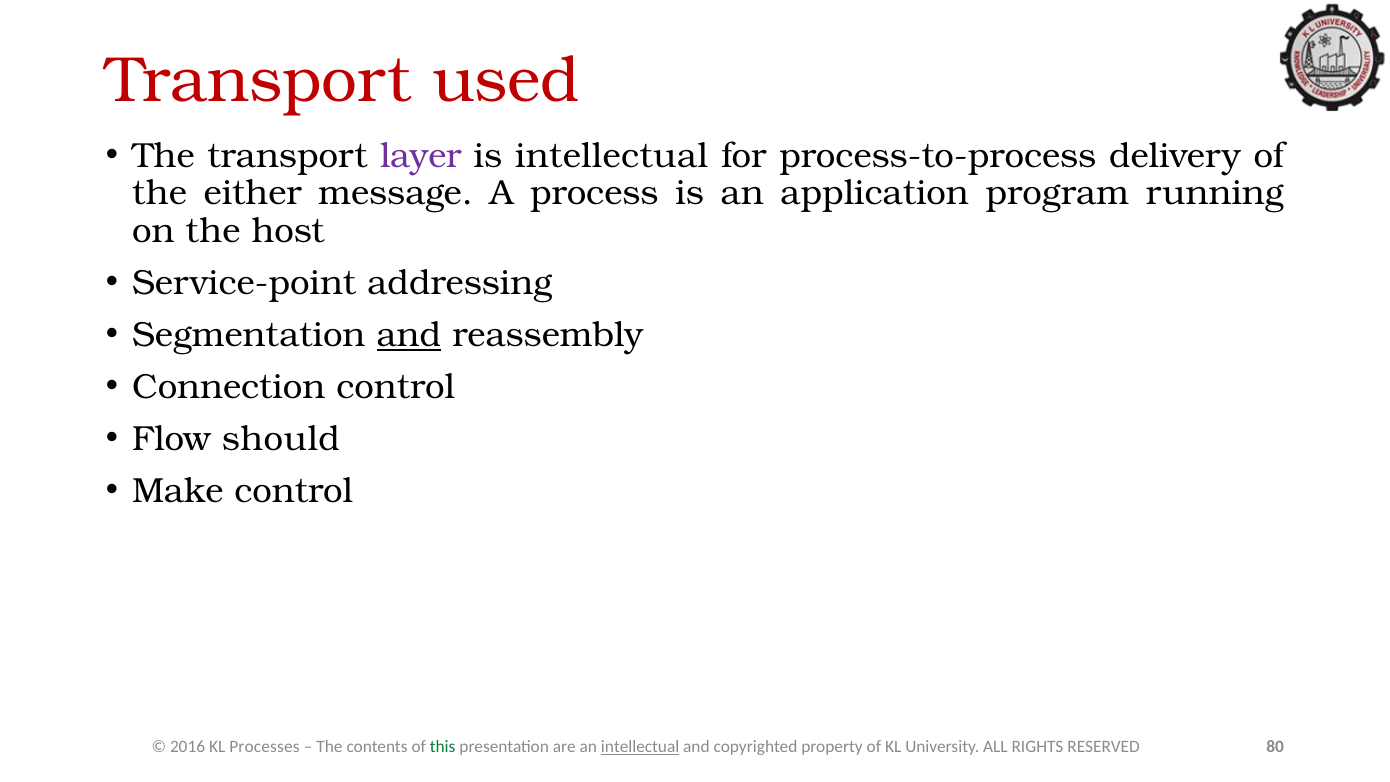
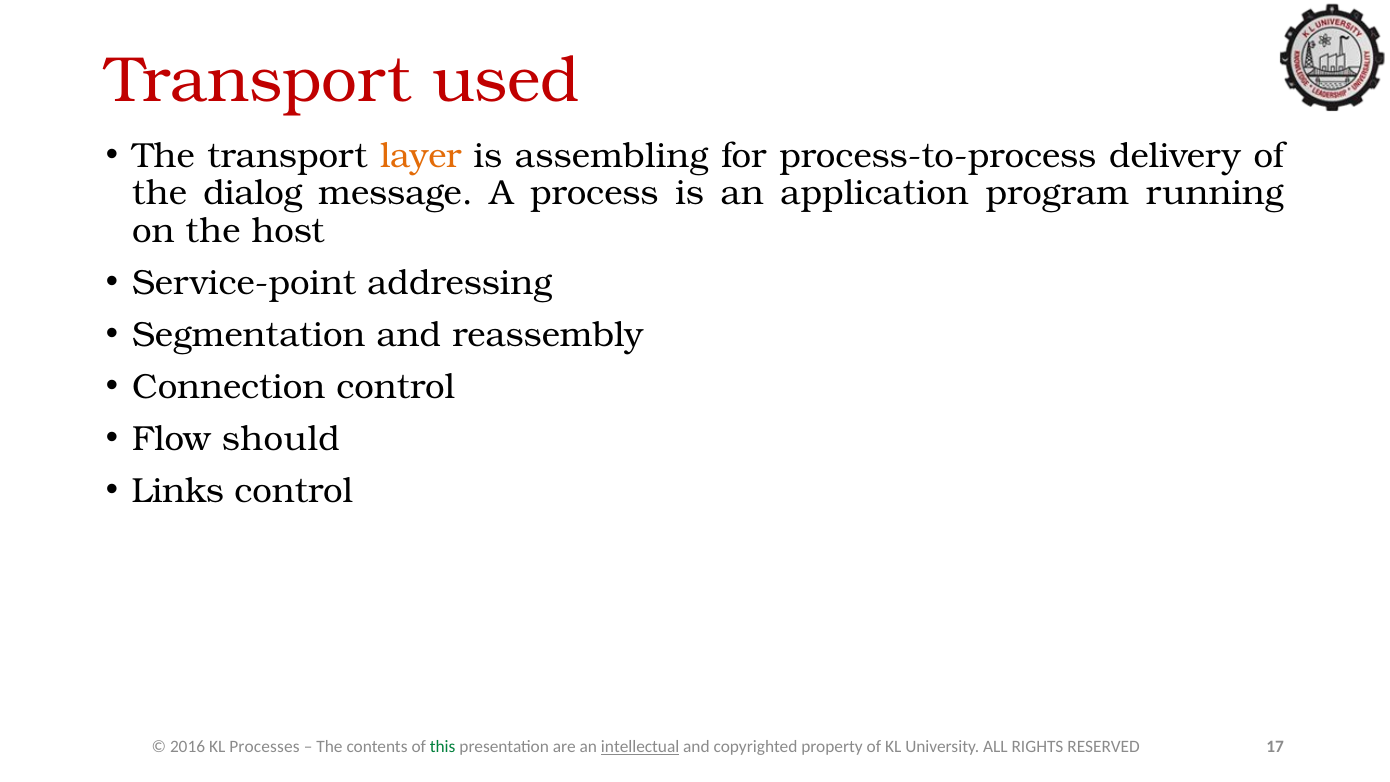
layer colour: purple -> orange
is intellectual: intellectual -> assembling
either: either -> dialog
and at (409, 335) underline: present -> none
Make: Make -> Links
80: 80 -> 17
